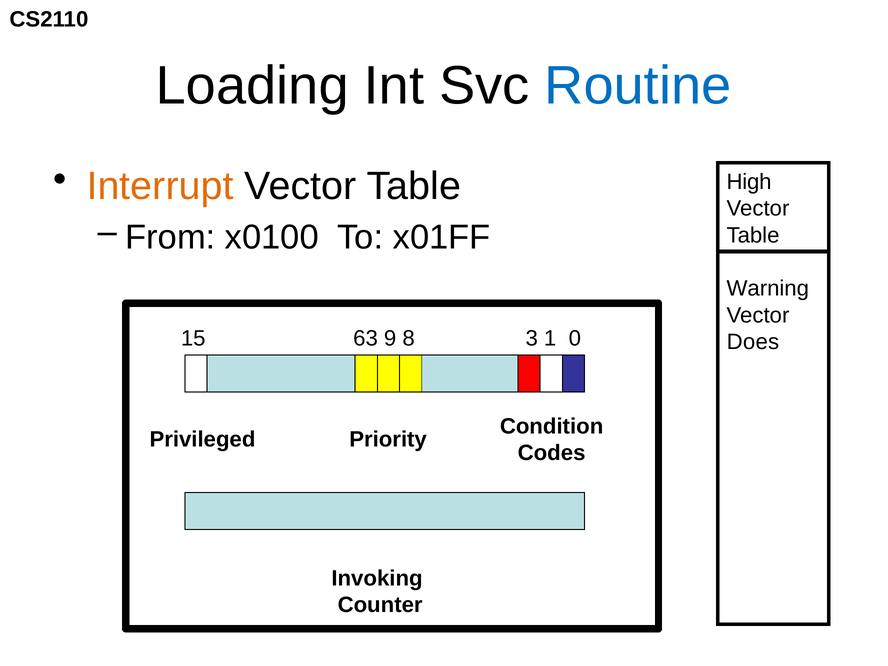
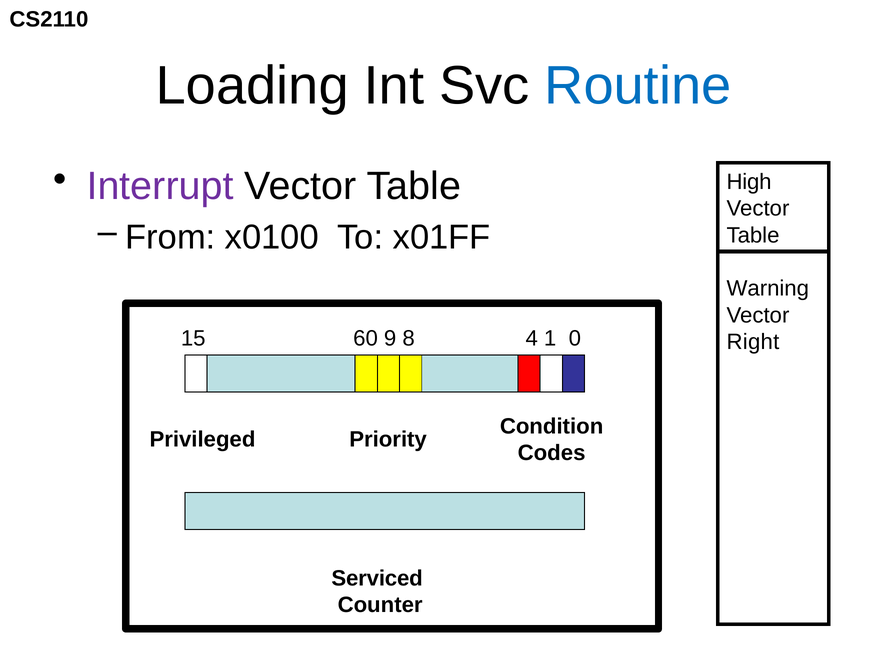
Interrupt colour: orange -> purple
63: 63 -> 60
3: 3 -> 4
Does: Does -> Right
Invoking: Invoking -> Serviced
